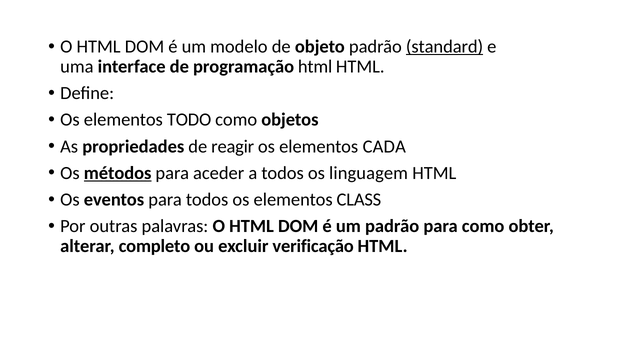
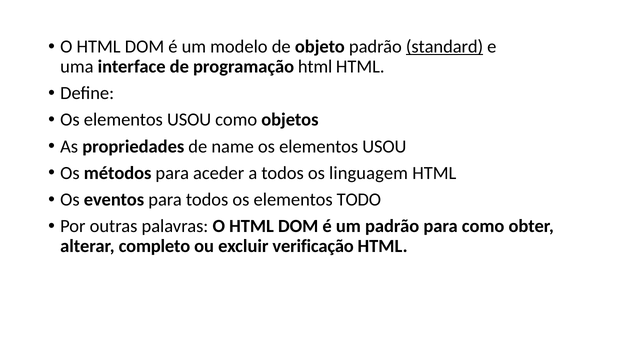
TODO at (189, 120): TODO -> USOU
reagir: reagir -> name
CADA at (384, 146): CADA -> USOU
métodos underline: present -> none
CLASS: CLASS -> TODO
